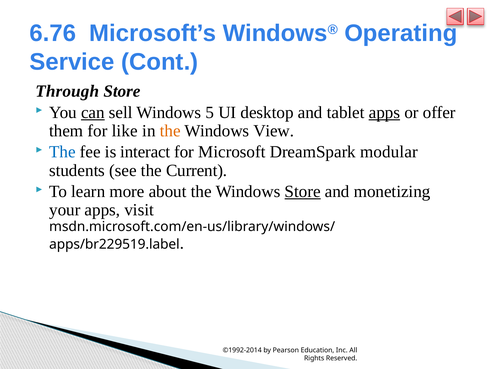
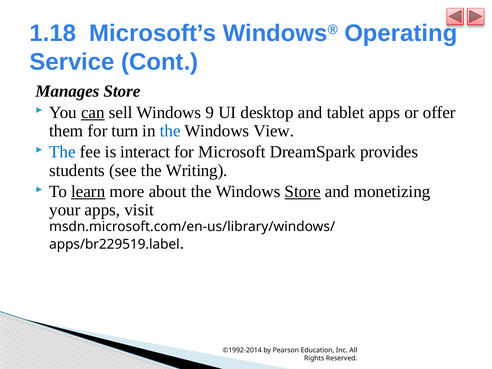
6.76: 6.76 -> 1.18
Through: Through -> Manages
5: 5 -> 9
apps at (384, 112) underline: present -> none
like: like -> turn
the at (170, 131) colour: orange -> blue
modular: modular -> provides
Current: Current -> Writing
learn underline: none -> present
